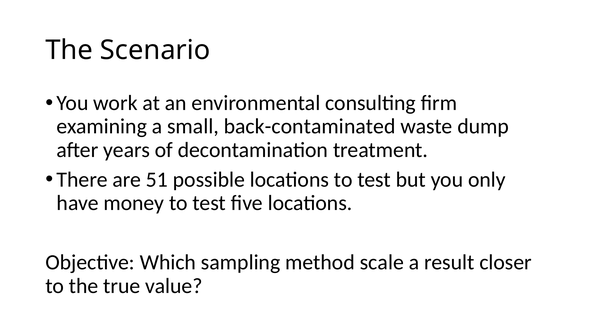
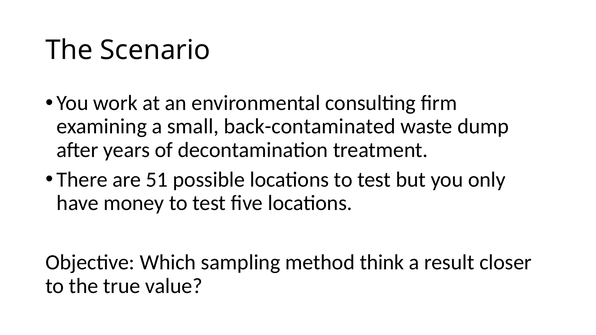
scale: scale -> think
